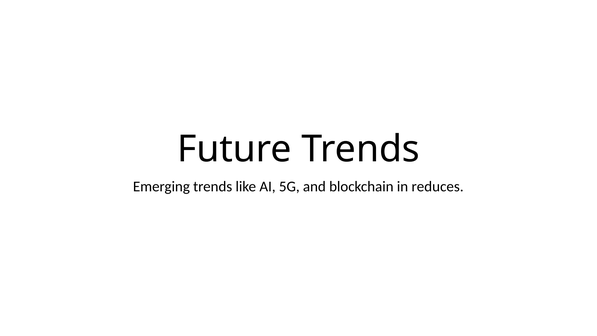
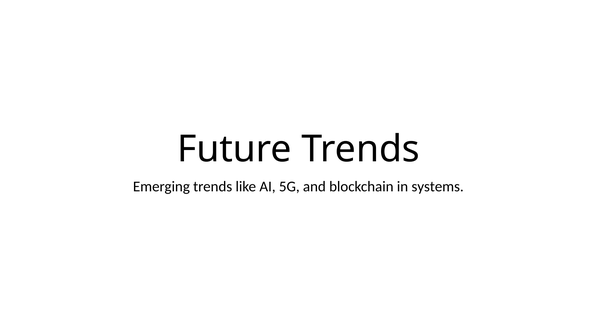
reduces: reduces -> systems
